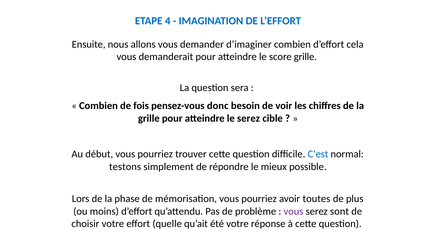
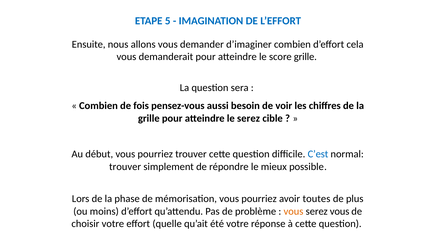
4: 4 -> 5
donc: donc -> aussi
testons at (125, 167): testons -> trouver
vous at (293, 212) colour: purple -> orange
serez sont: sont -> vous
